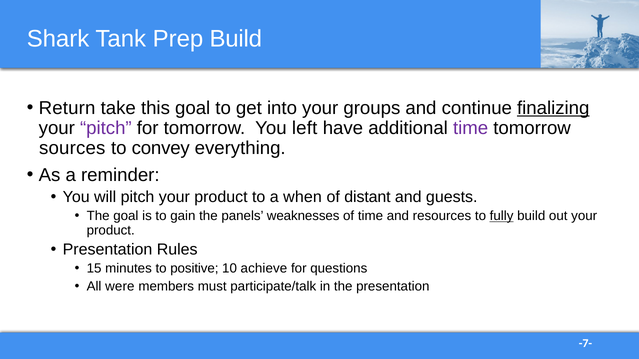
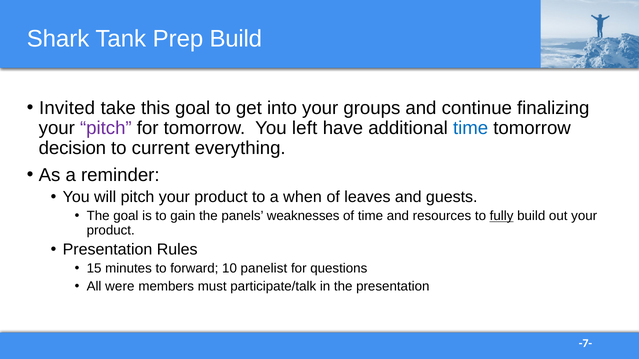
Return: Return -> Invited
finalizing underline: present -> none
time at (471, 128) colour: purple -> blue
sources: sources -> decision
convey: convey -> current
distant: distant -> leaves
positive: positive -> forward
achieve: achieve -> panelist
